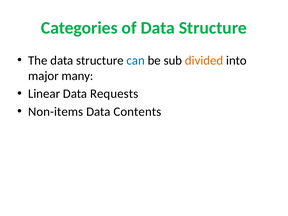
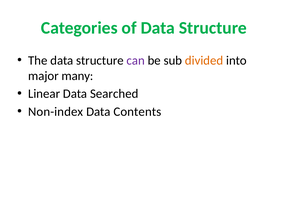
can colour: blue -> purple
Requests: Requests -> Searched
Non-items: Non-items -> Non-index
